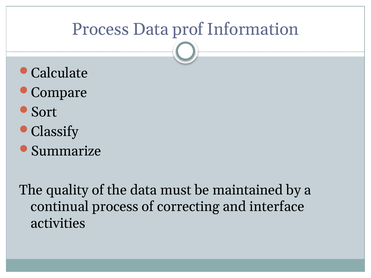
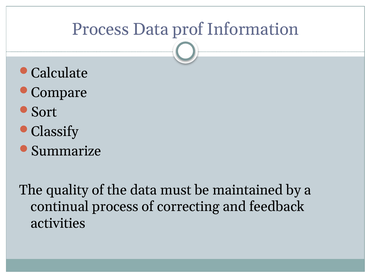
interface: interface -> feedback
